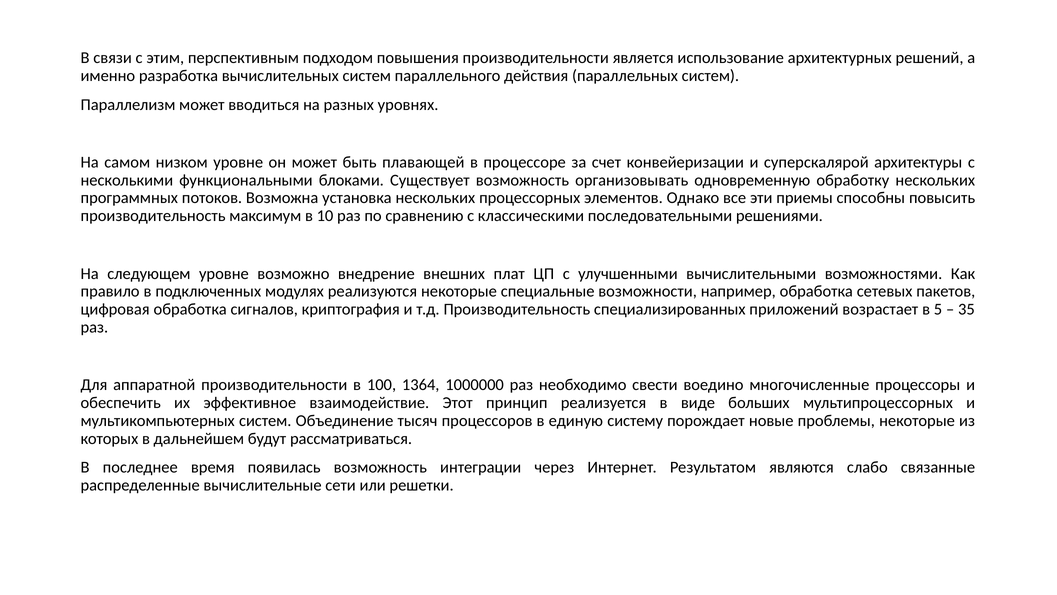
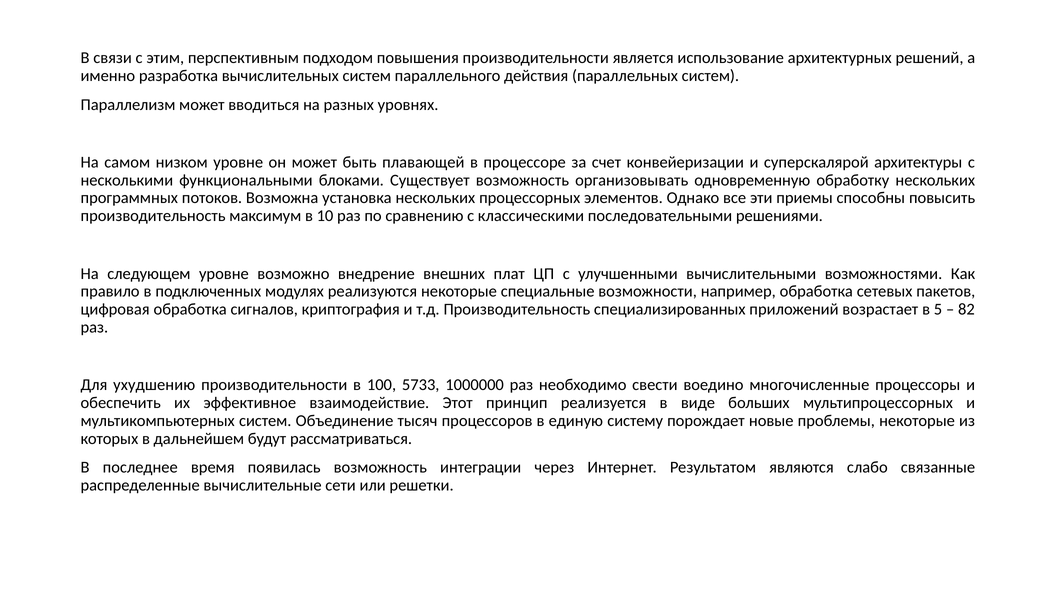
35: 35 -> 82
аппаратной: аппаратной -> ухудшению
1364: 1364 -> 5733
